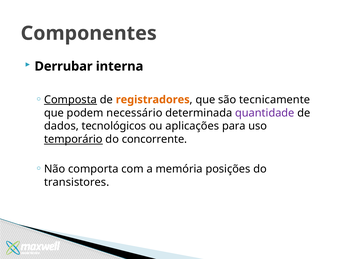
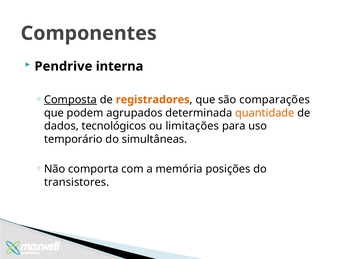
Derrubar: Derrubar -> Pendrive
tecnicamente: tecnicamente -> comparações
necessário: necessário -> agrupados
quantidade colour: purple -> orange
aplicações: aplicações -> limitações
temporário underline: present -> none
concorrente: concorrente -> simultâneas
